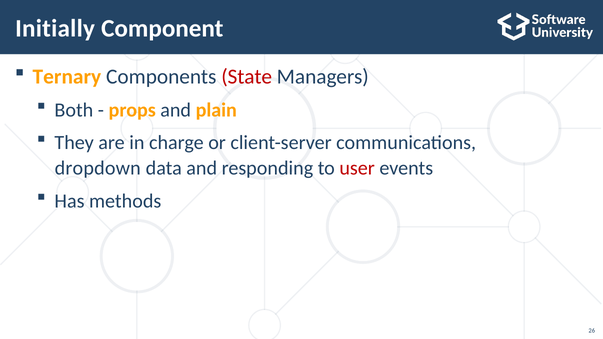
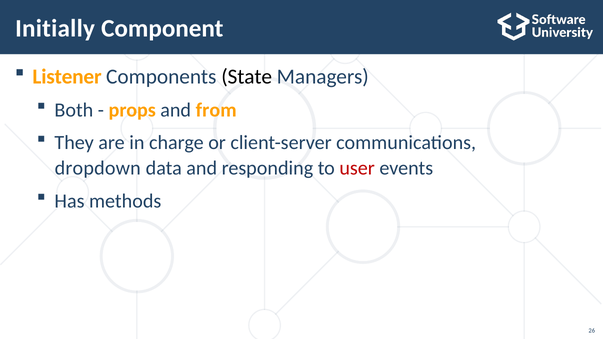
Ternary: Ternary -> Listener
State colour: red -> black
plain: plain -> from
